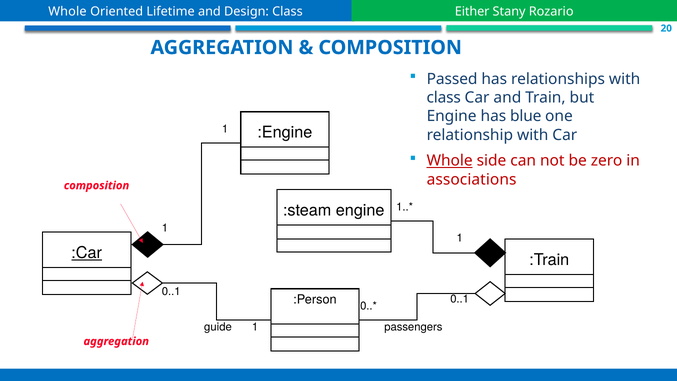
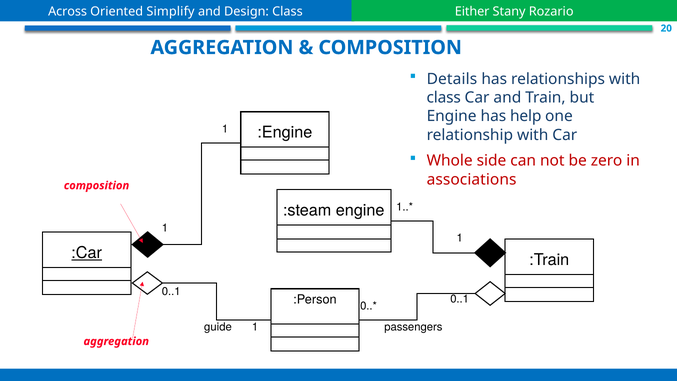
Whole at (67, 12): Whole -> Across
Lifetime: Lifetime -> Simplify
Passed: Passed -> Details
blue: blue -> help
Whole at (450, 161) underline: present -> none
